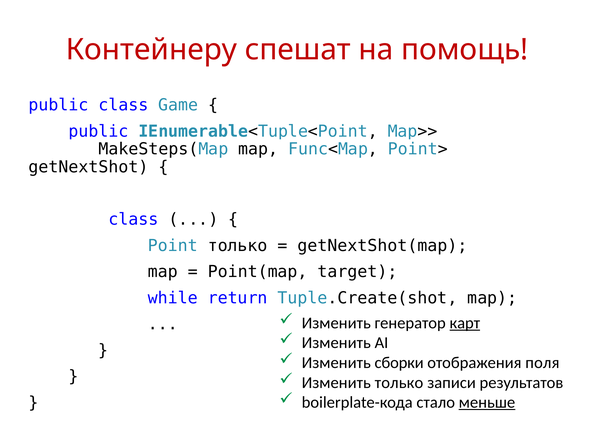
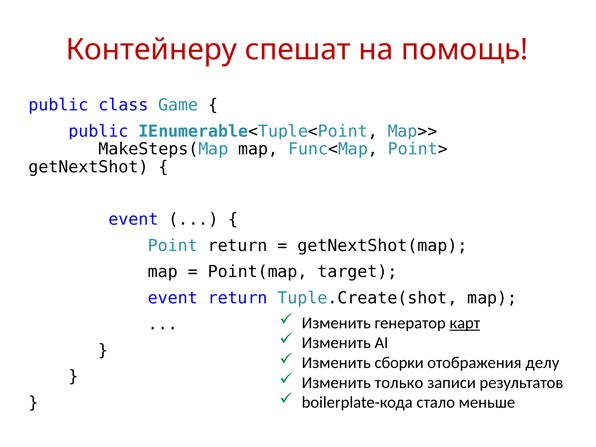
class at (133, 219): class -> event
Point только: только -> return
while at (173, 298): while -> event
поля: поля -> делу
меньше underline: present -> none
